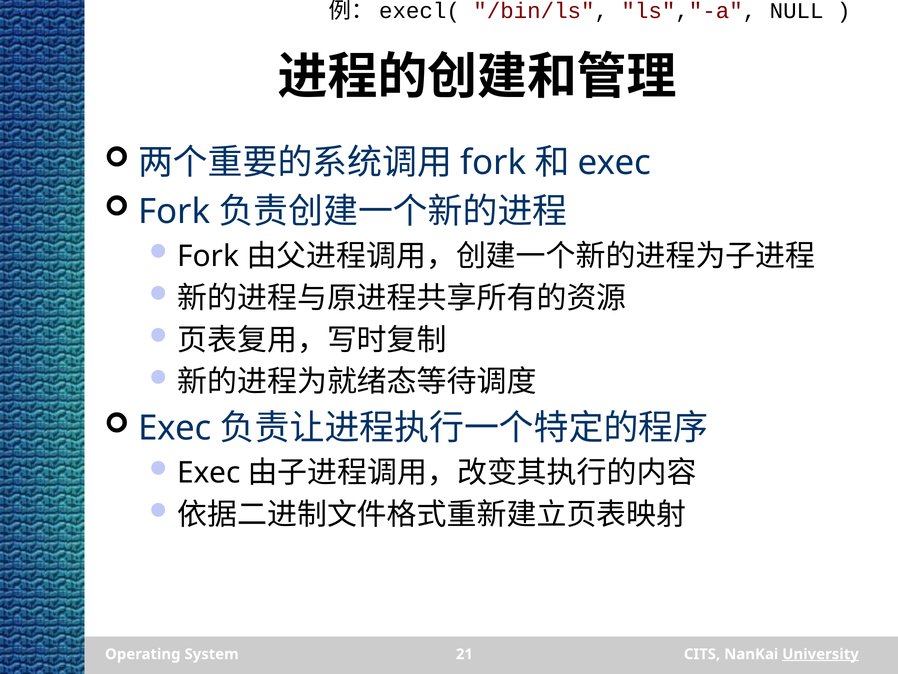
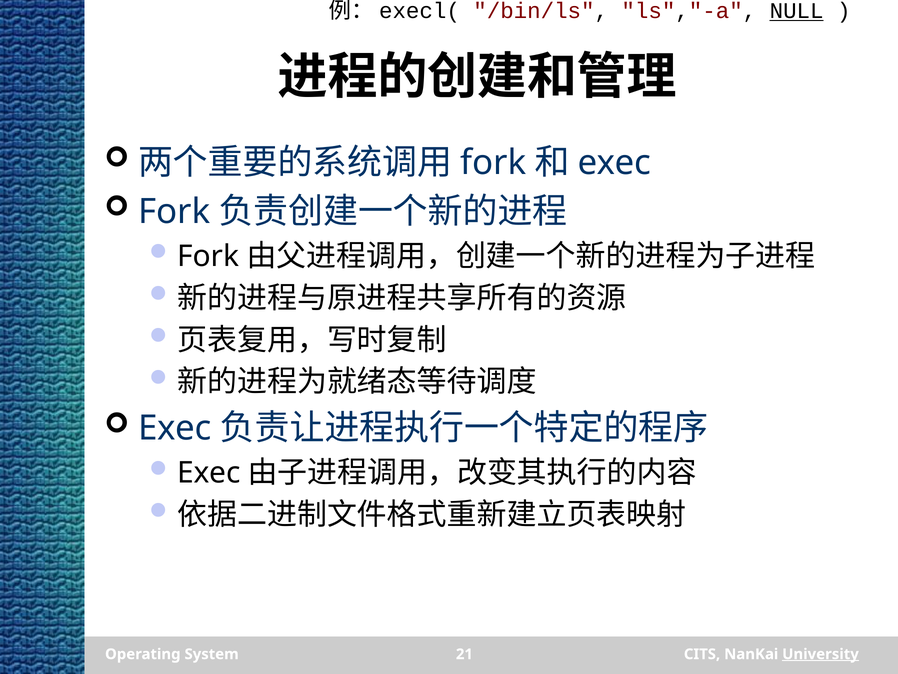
NULL underline: none -> present
